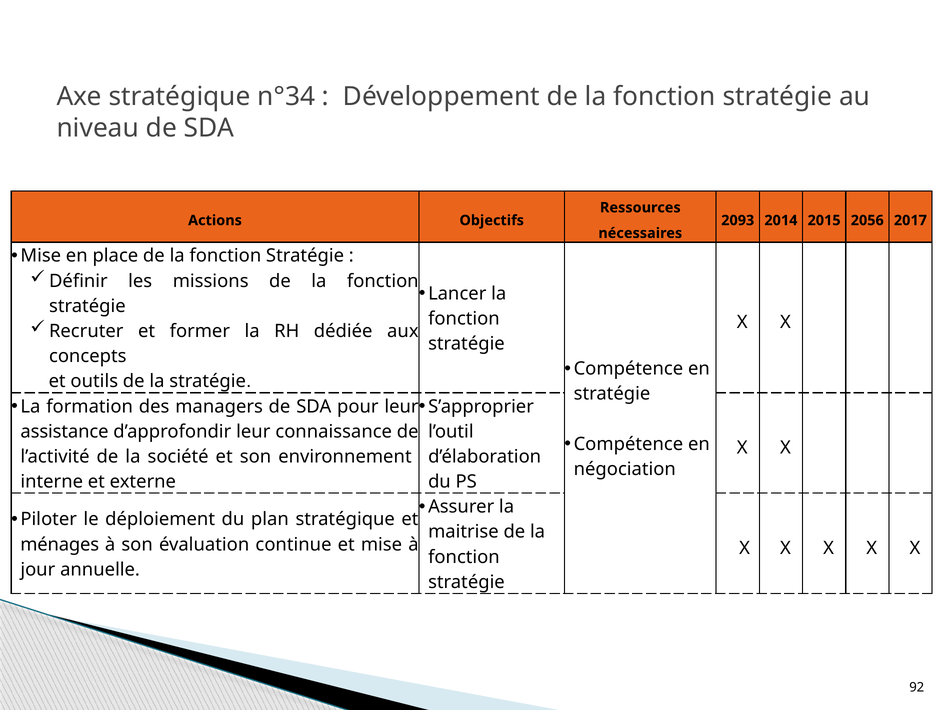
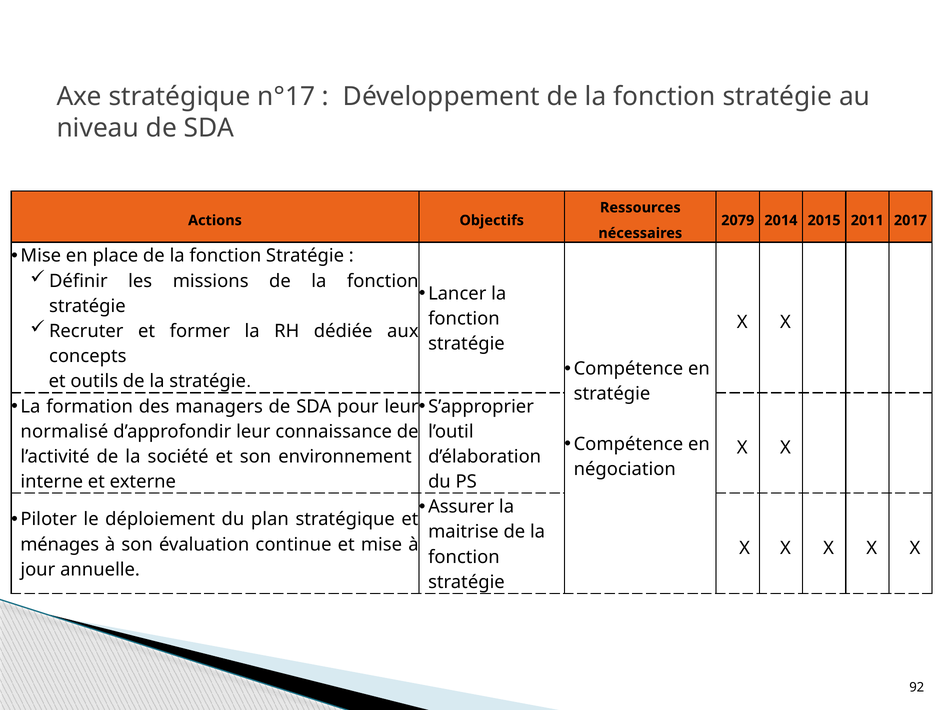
n°34: n°34 -> n°17
2093: 2093 -> 2079
2056: 2056 -> 2011
assistance: assistance -> normalisé
